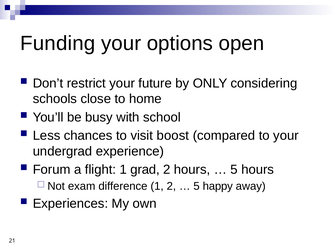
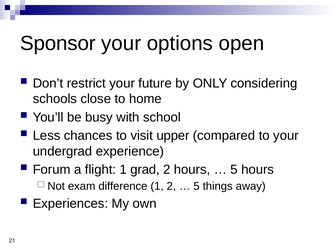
Funding: Funding -> Sponsor
boost: boost -> upper
happy: happy -> things
